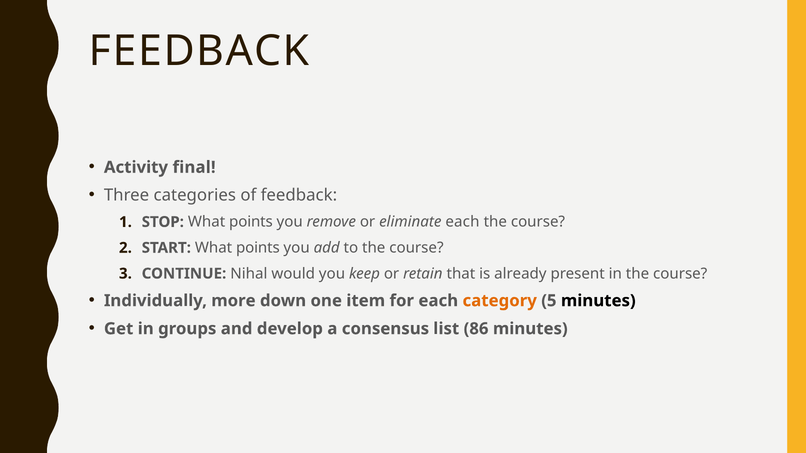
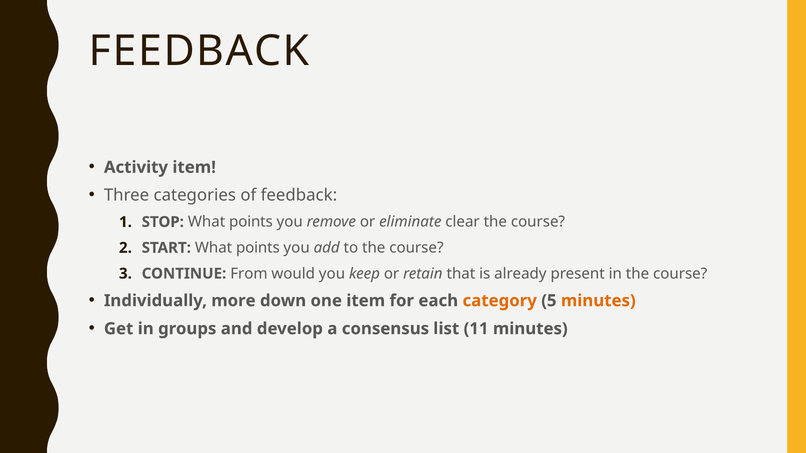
Activity final: final -> item
eliminate each: each -> clear
Nihal: Nihal -> From
minutes at (598, 301) colour: black -> orange
86: 86 -> 11
